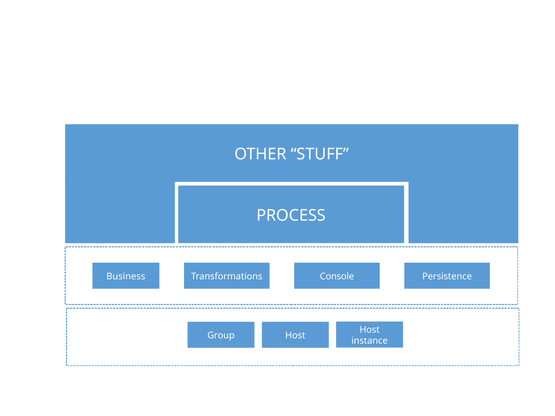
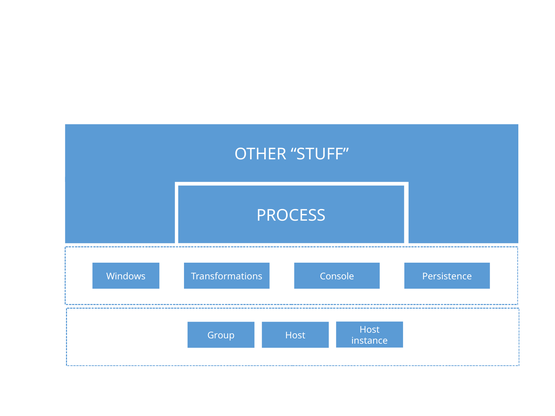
Business: Business -> Windows
